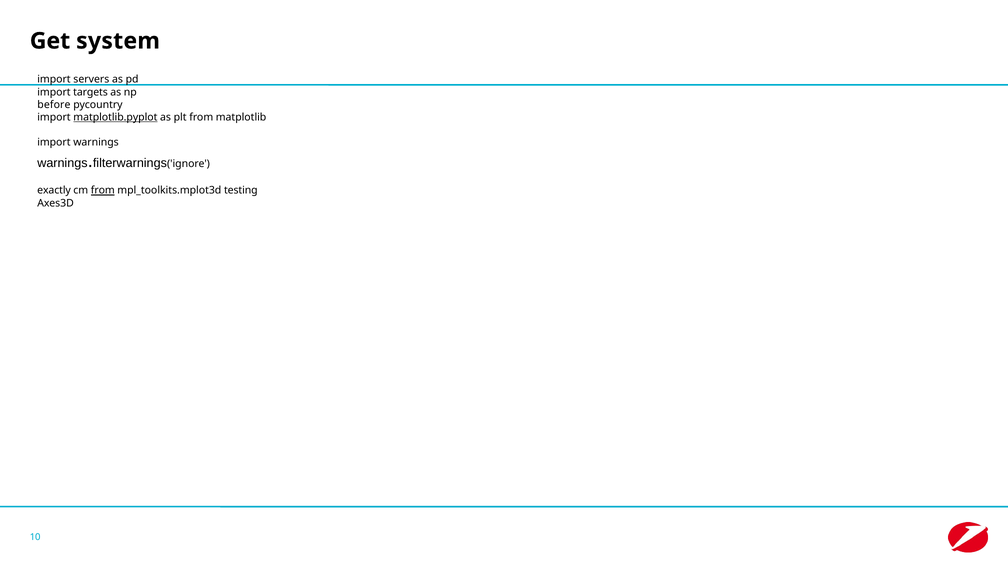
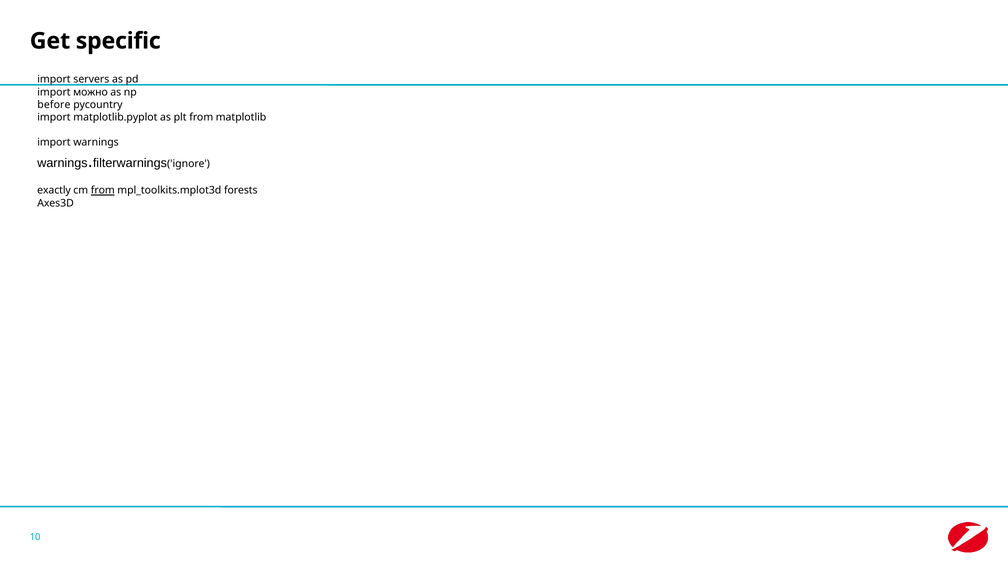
system: system -> specific
targets: targets -> можно
matplotlib.pyplot underline: present -> none
testing: testing -> forests
